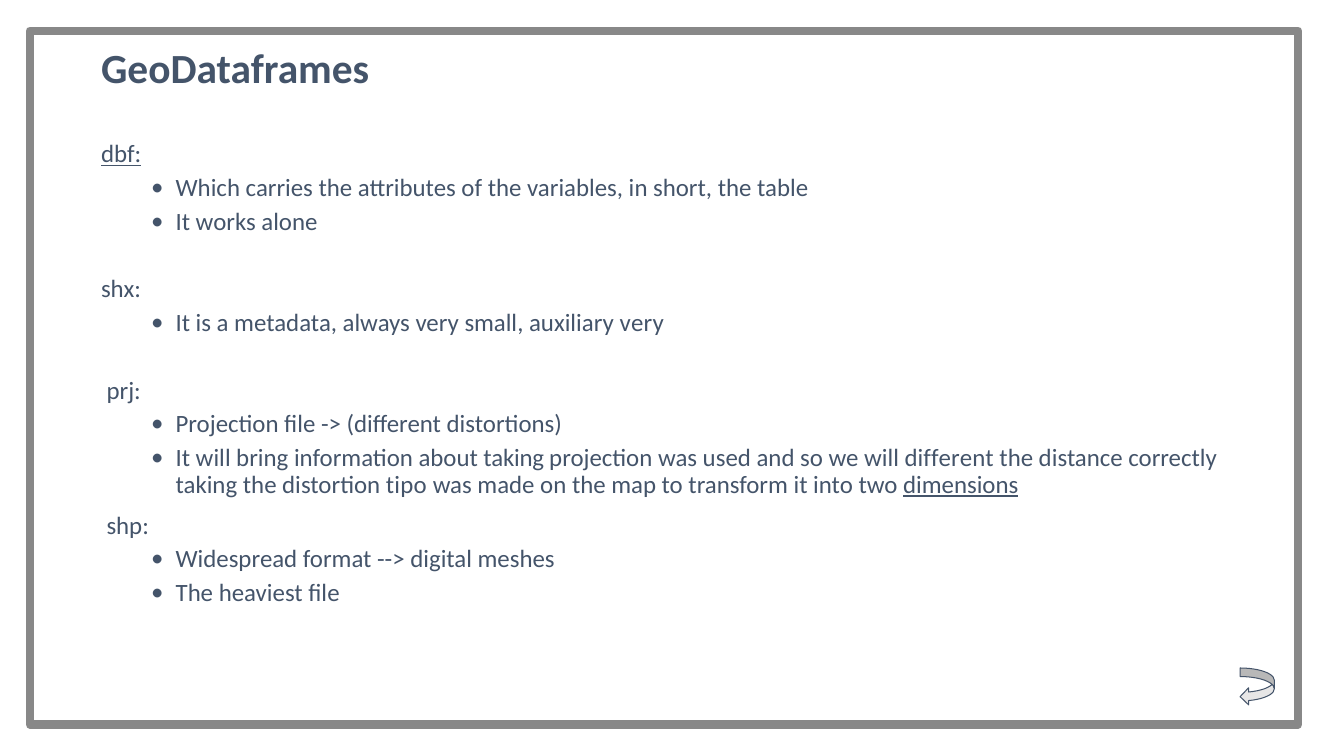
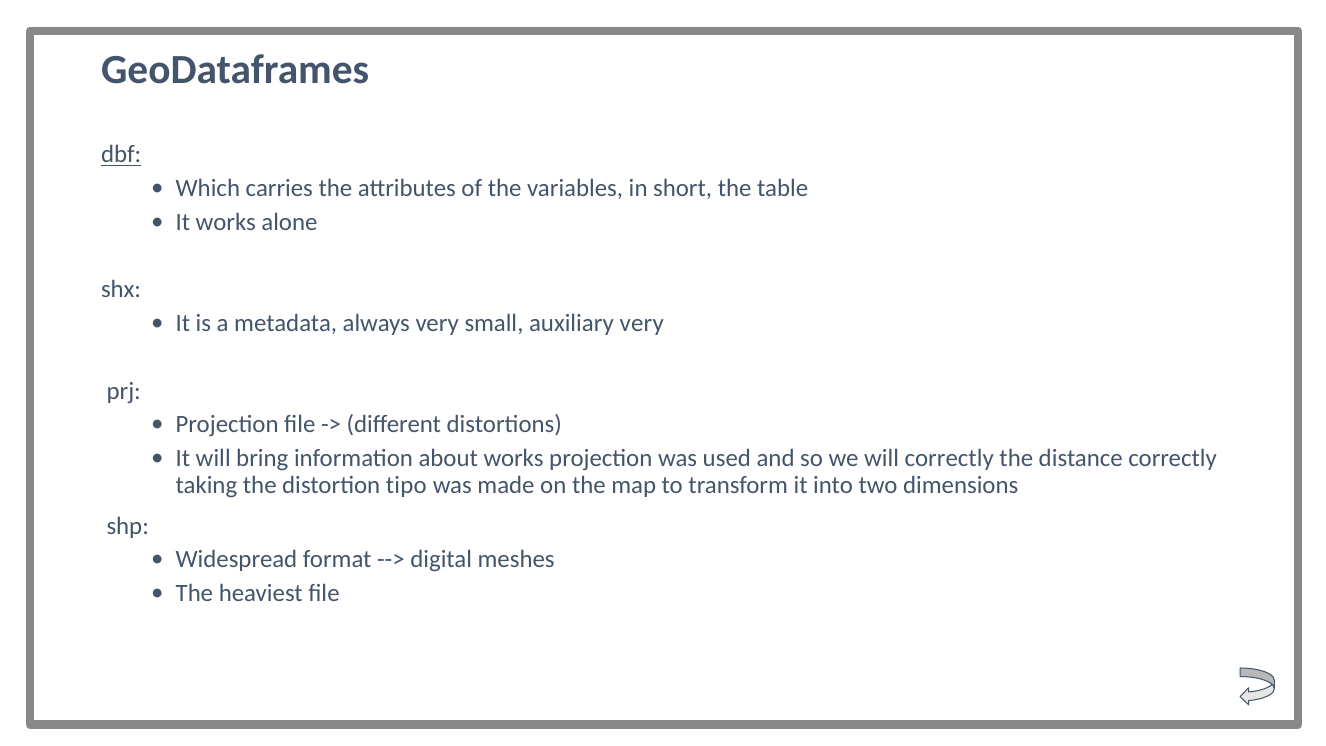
about taking: taking -> works
will different: different -> correctly
dimensions underline: present -> none
